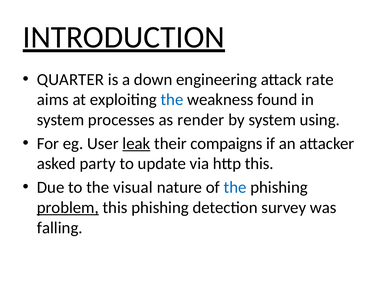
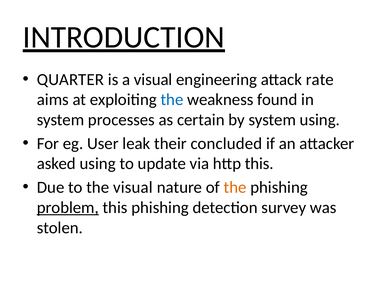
a down: down -> visual
render: render -> certain
leak underline: present -> none
compaigns: compaigns -> concluded
asked party: party -> using
the at (235, 187) colour: blue -> orange
falling: falling -> stolen
